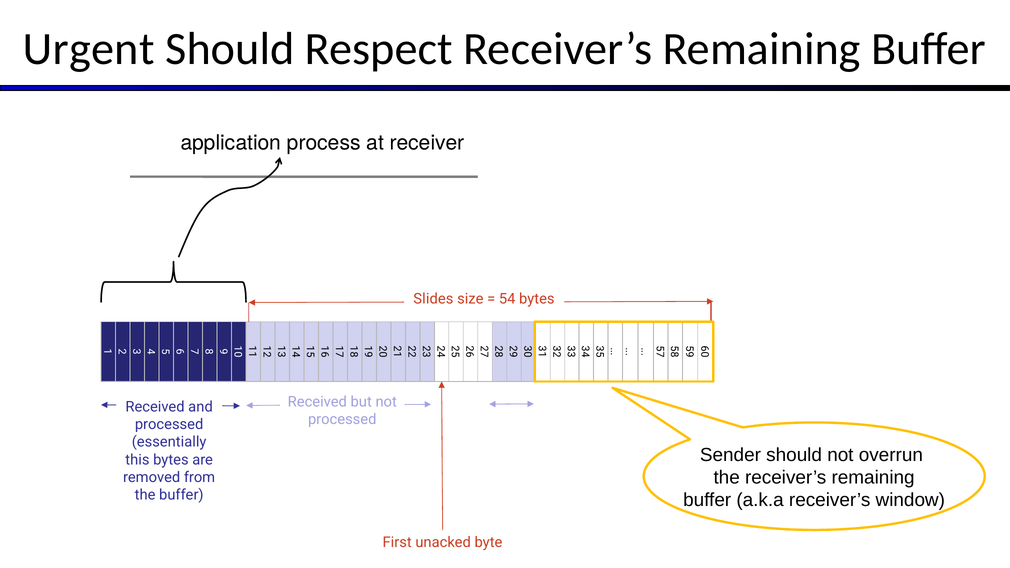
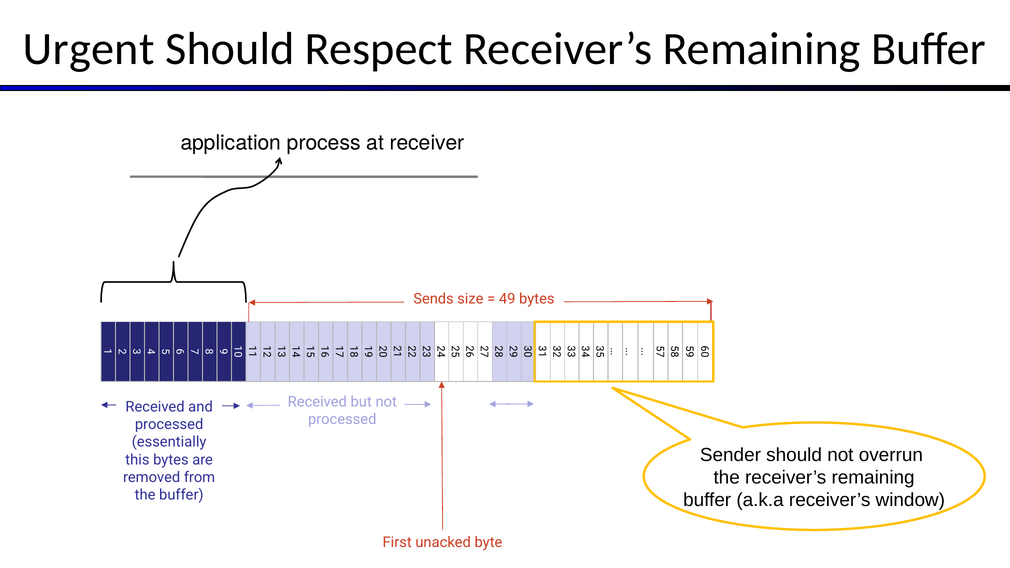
Slides: Slides -> Sends
54: 54 -> 49
